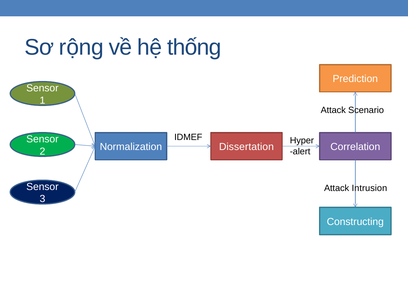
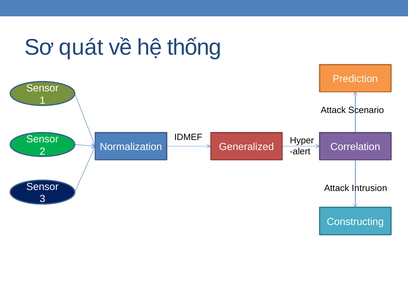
rộng: rộng -> quát
Dissertation: Dissertation -> Generalized
